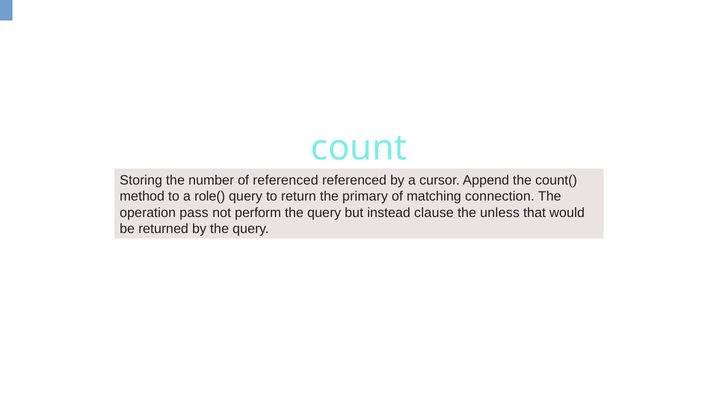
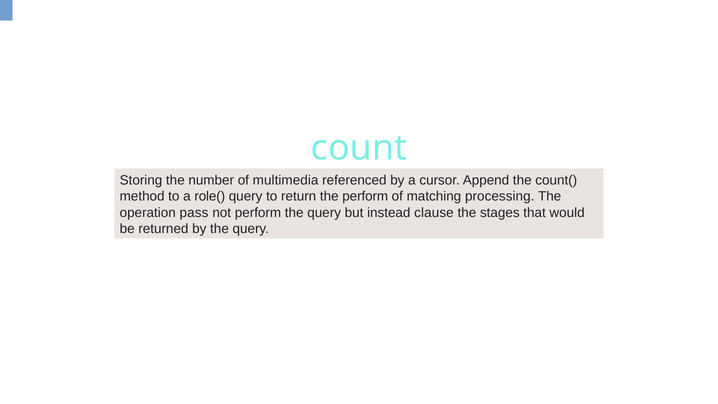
of referenced: referenced -> multimedia
the primary: primary -> perform
connection: connection -> processing
unless: unless -> stages
